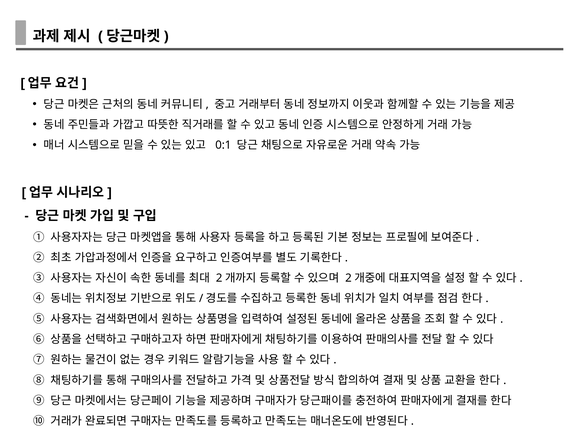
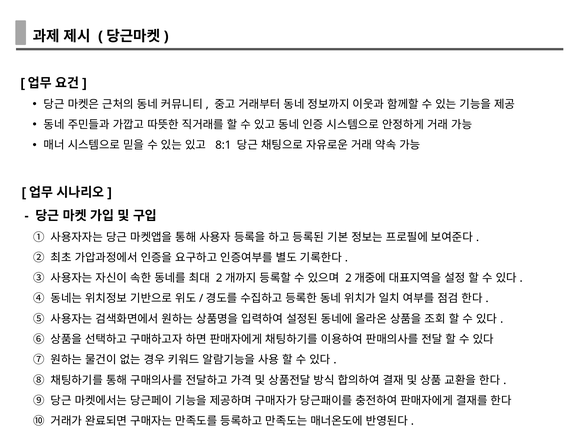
0:1: 0:1 -> 8:1
